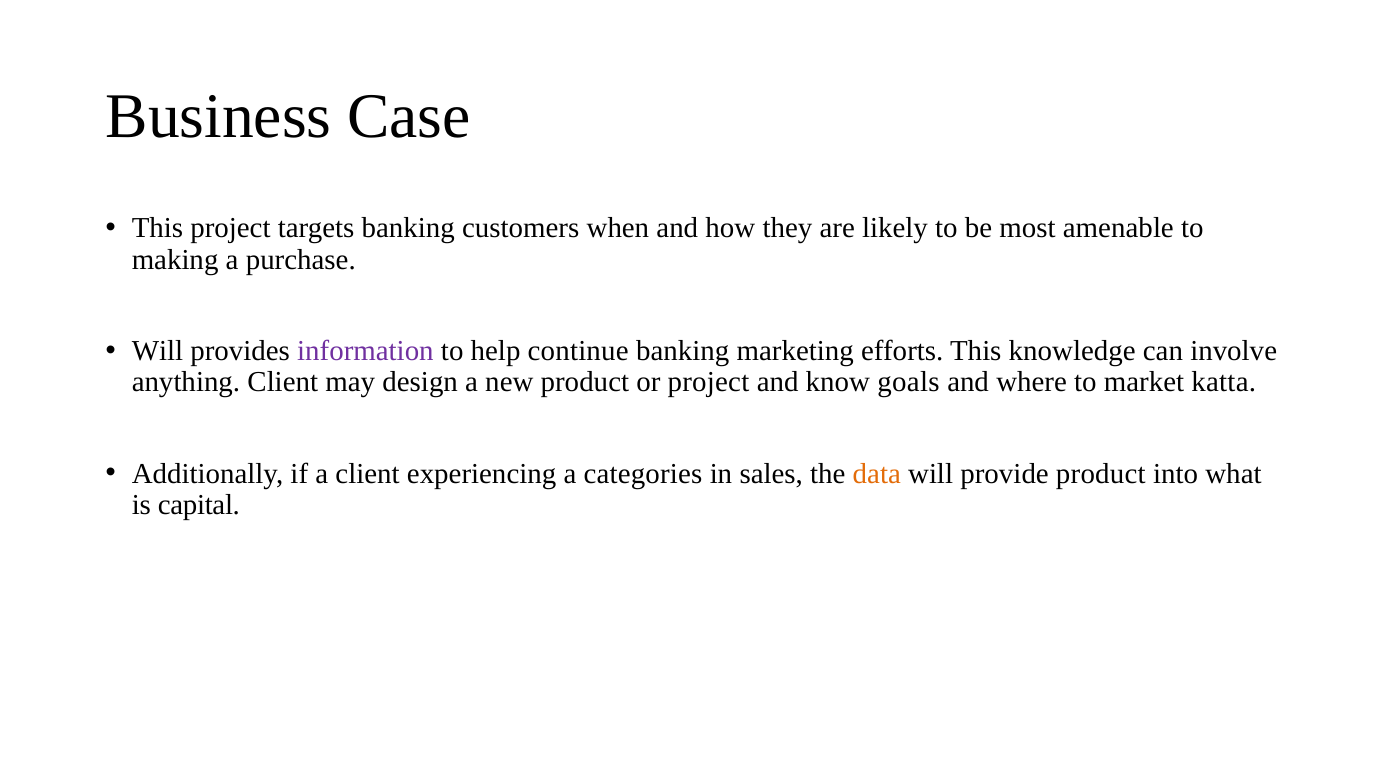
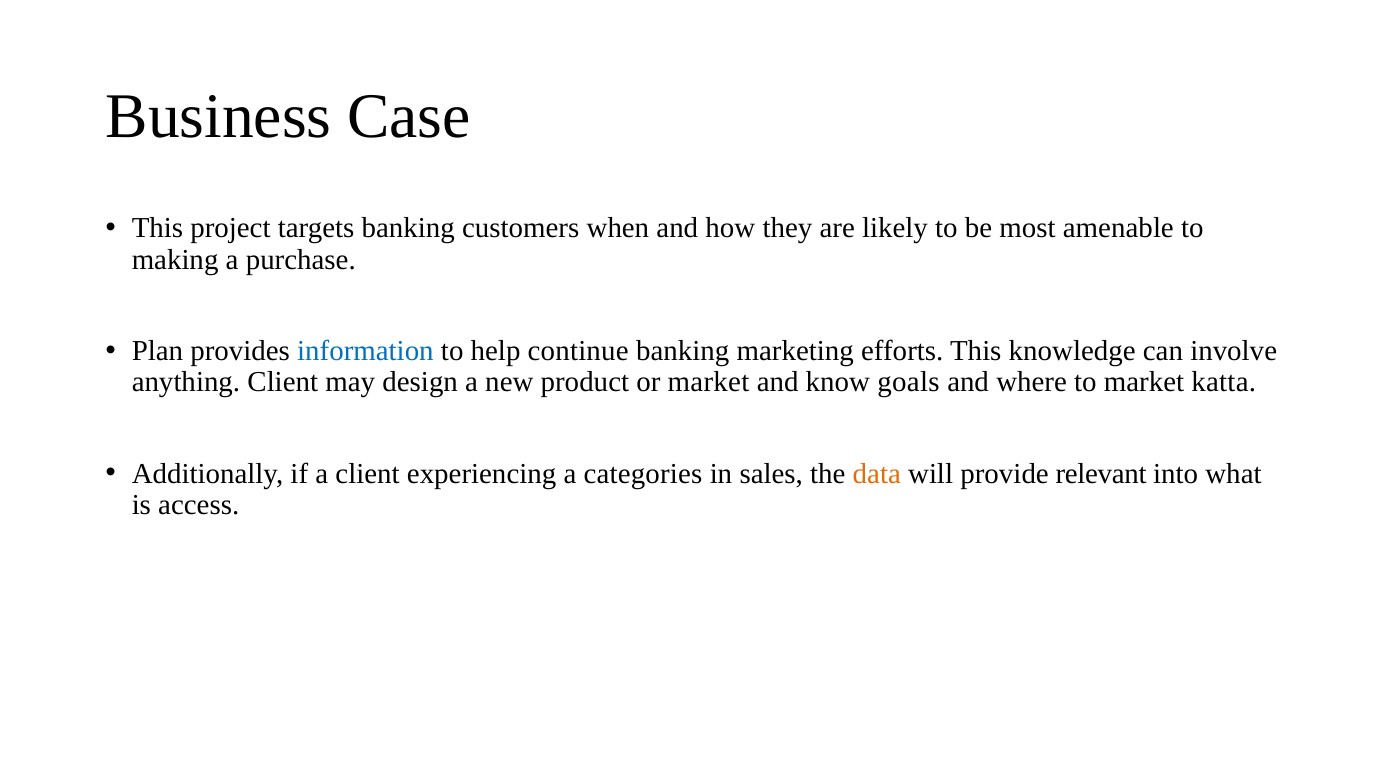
Will at (157, 351): Will -> Plan
information colour: purple -> blue
or project: project -> market
provide product: product -> relevant
capital: capital -> access
